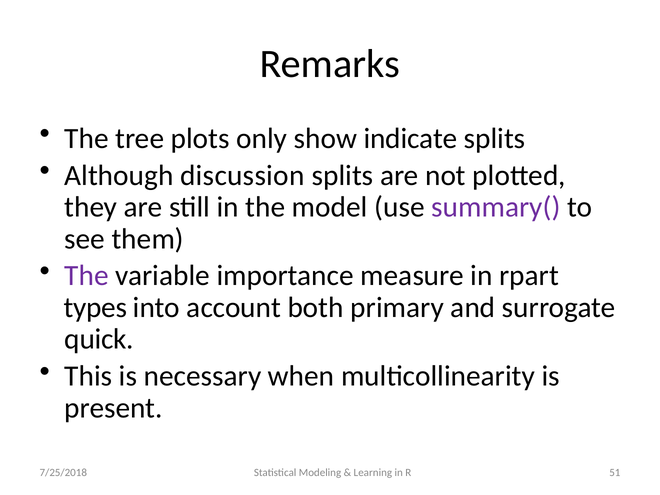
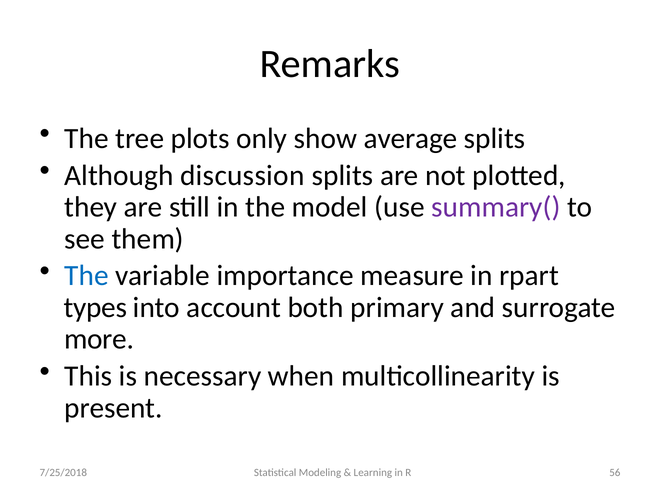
indicate: indicate -> average
The at (86, 276) colour: purple -> blue
quick: quick -> more
51: 51 -> 56
